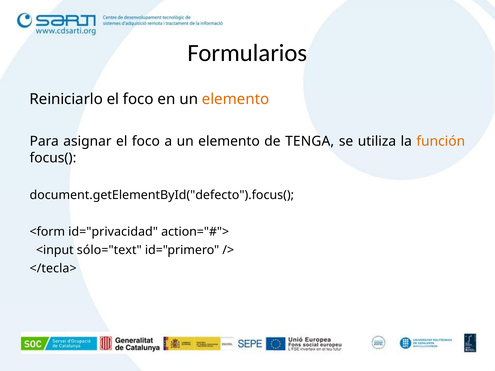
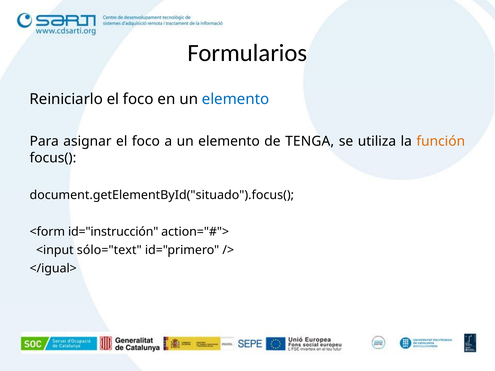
elemento at (236, 99) colour: orange -> blue
document.getElementById("defecto").focus(: document.getElementById("defecto").focus( -> document.getElementById("situado").focus(
id="privacidad: id="privacidad -> id="instrucción
</tecla>: </tecla> -> </igual>
